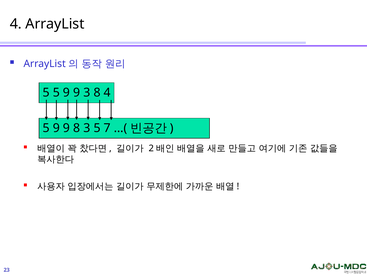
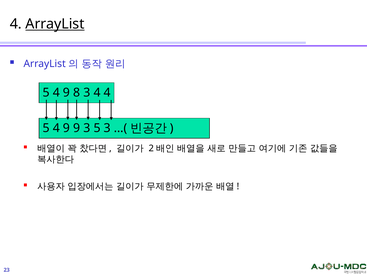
ArrayList underline: none -> present
5 at (56, 93): 5 -> 4
9 at (77, 93): 9 -> 8
3 8: 8 -> 4
9 at (56, 128): 9 -> 4
9 8: 8 -> 9
5 7: 7 -> 3
